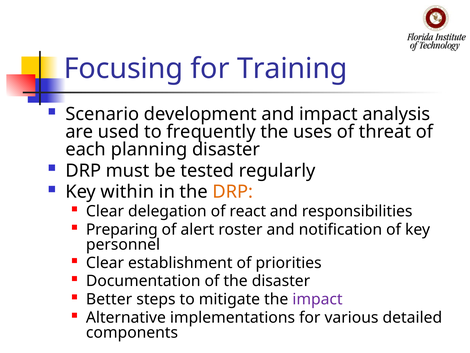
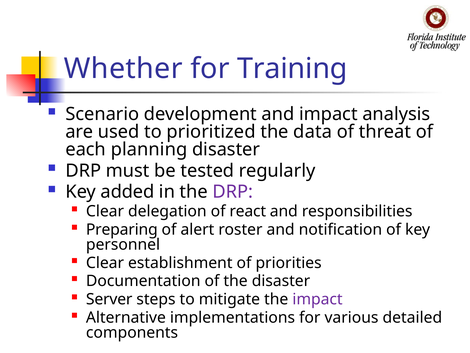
Focusing: Focusing -> Whether
frequently: frequently -> prioritized
uses: uses -> data
within: within -> added
DRP at (233, 192) colour: orange -> purple
Better: Better -> Server
